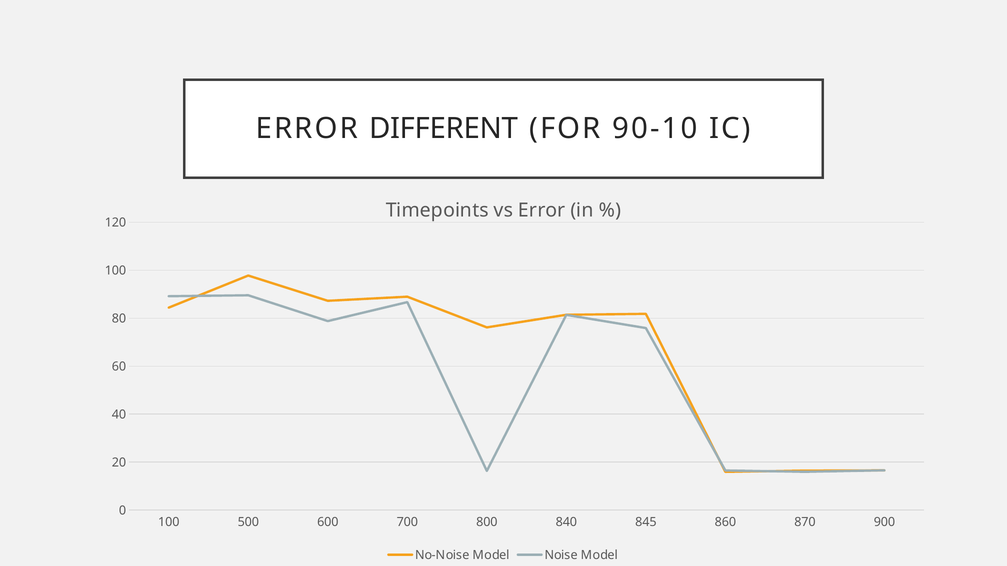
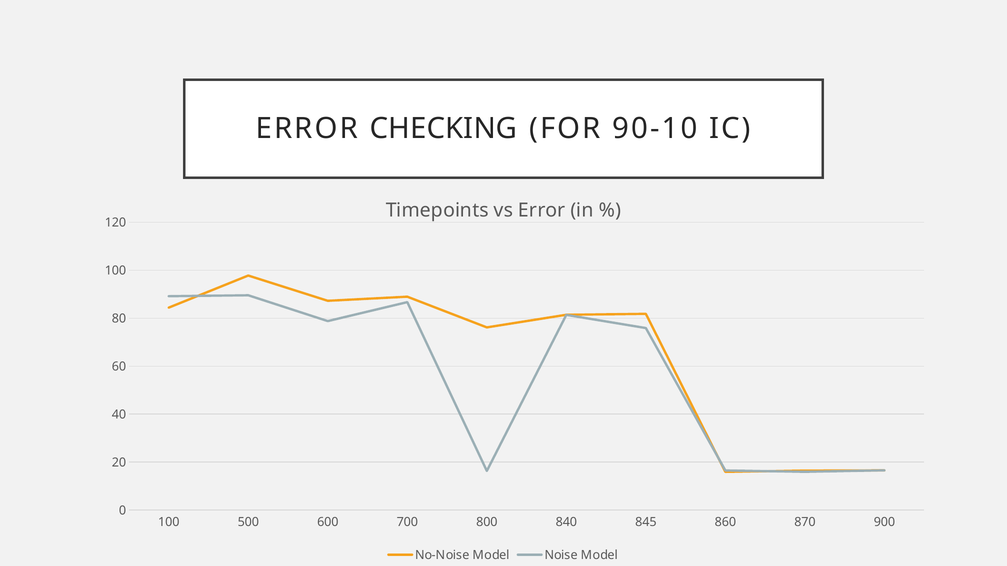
DIFFERENT: DIFFERENT -> CHECKING
